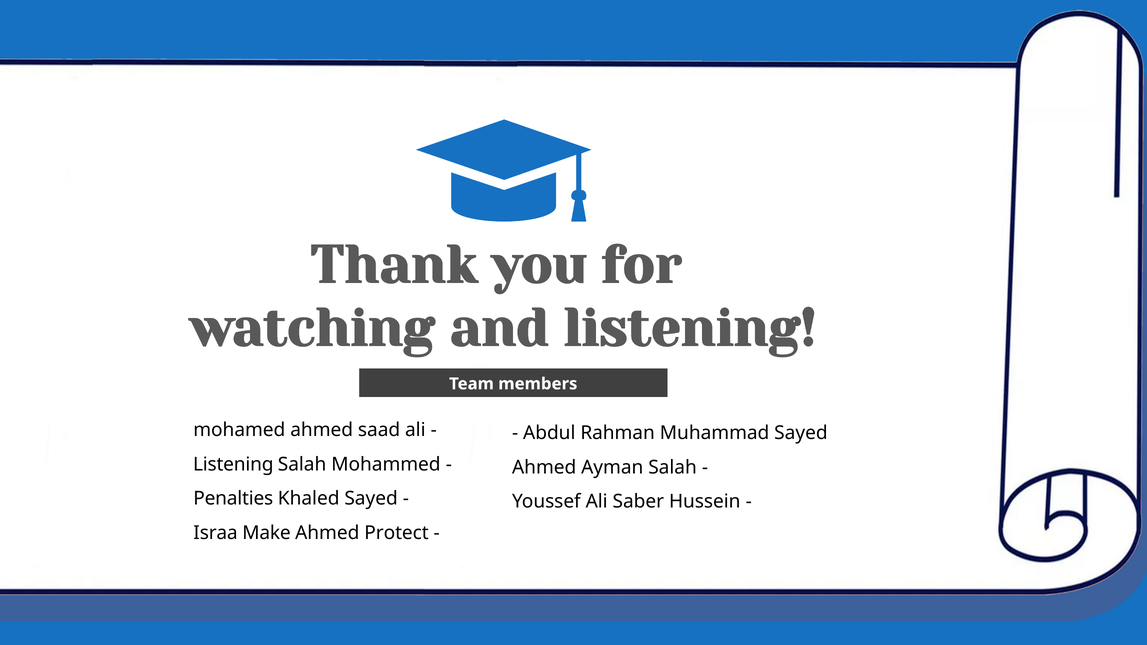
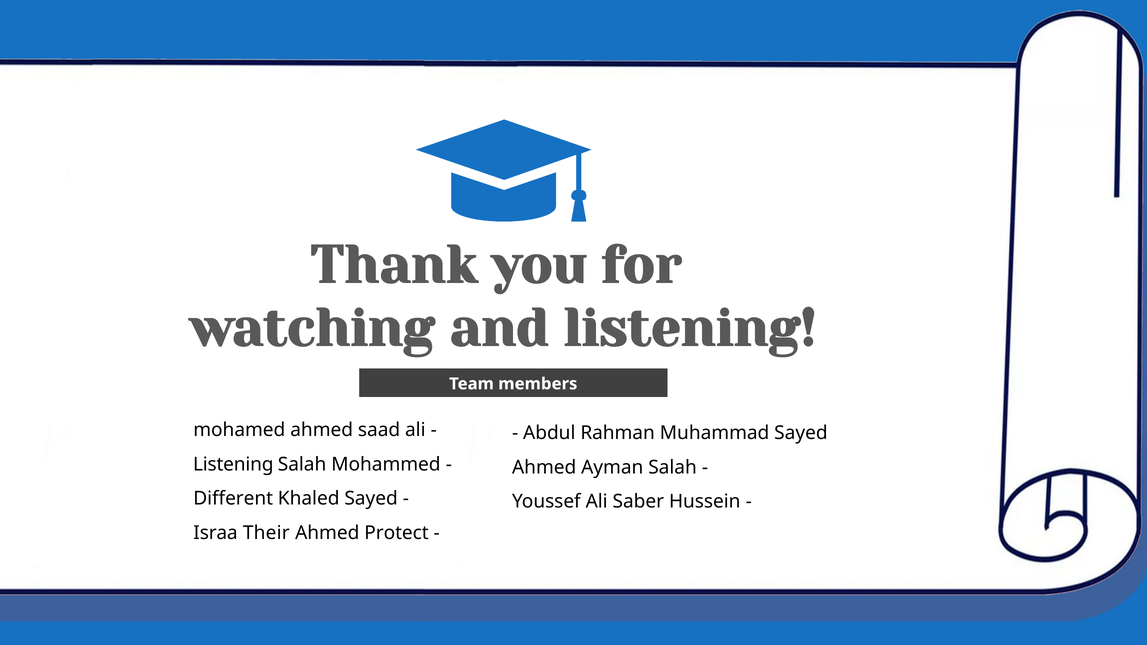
Penalties: Penalties -> Different
Make: Make -> Their
